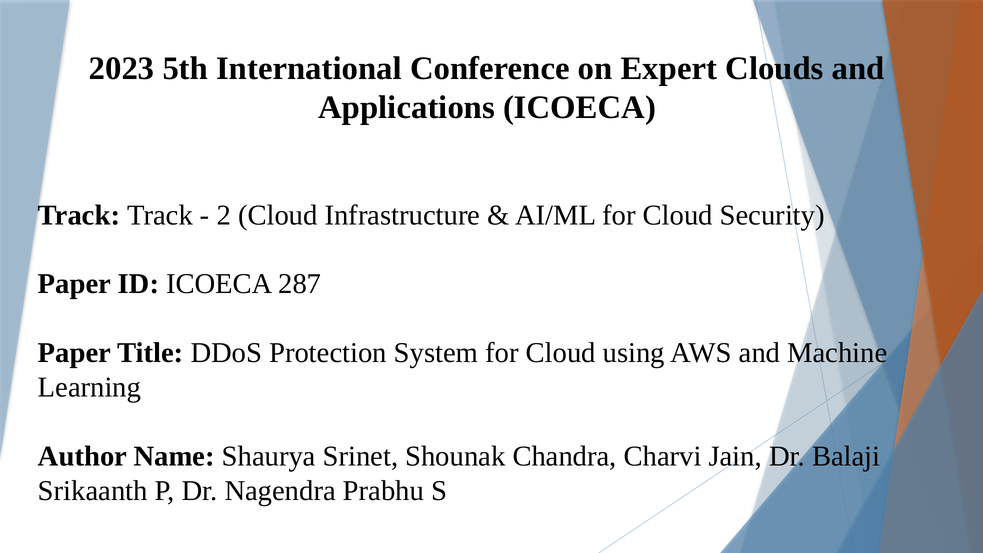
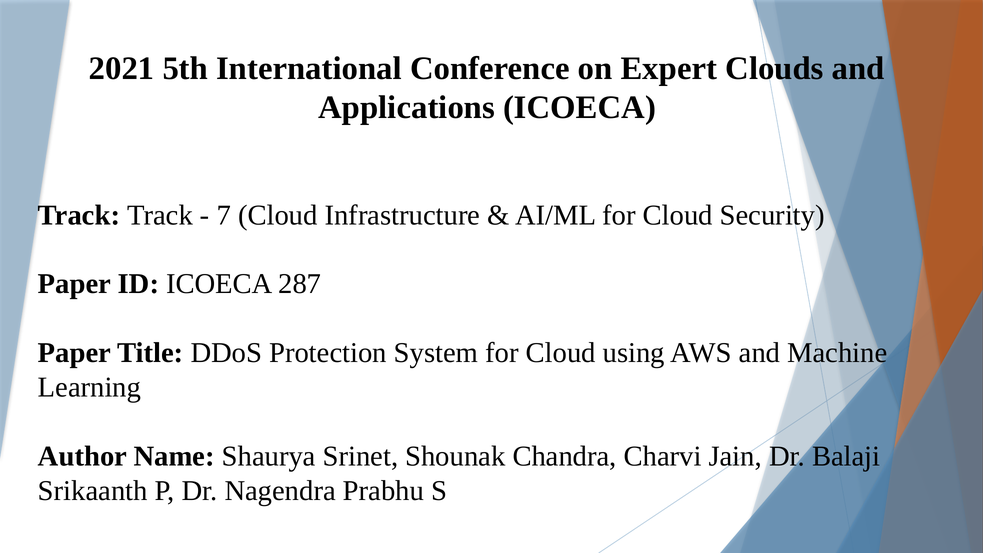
2023: 2023 -> 2021
2: 2 -> 7
